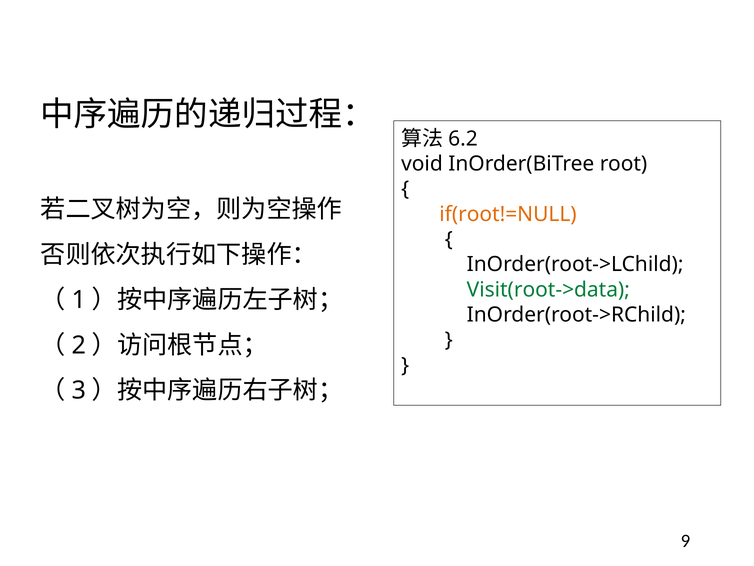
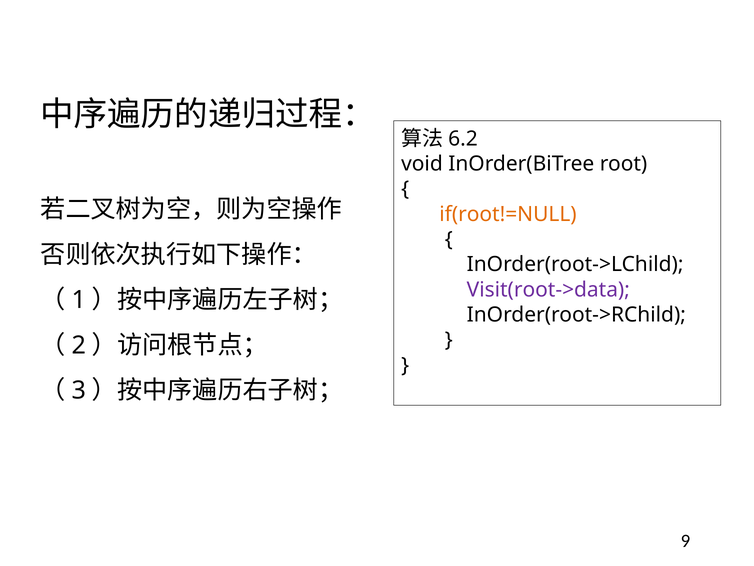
Visit(root->data colour: green -> purple
